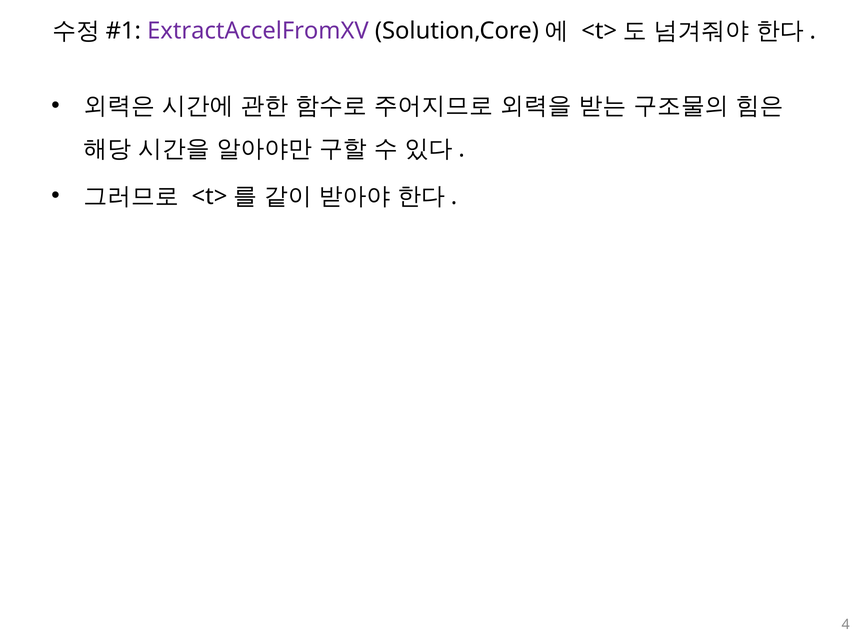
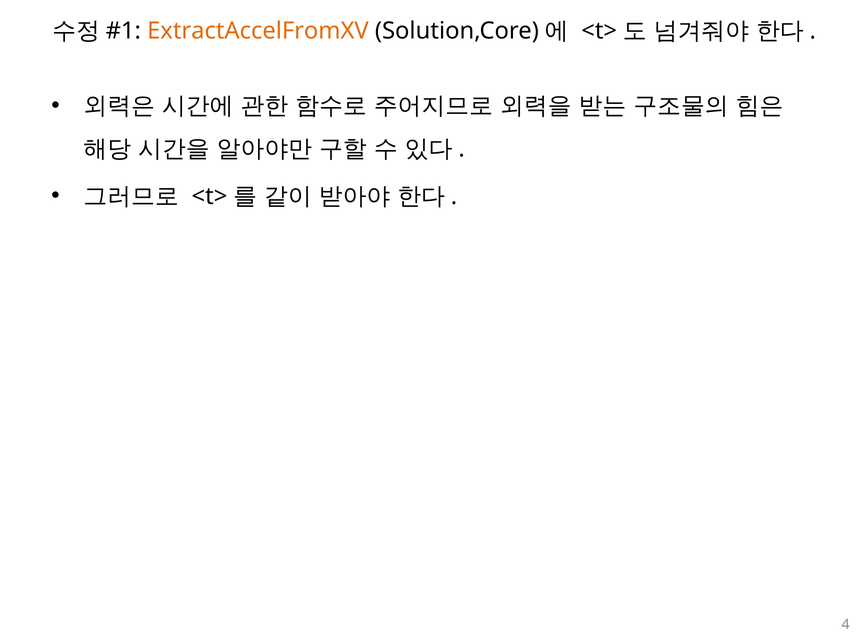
ExtractAccelFromXV colour: purple -> orange
